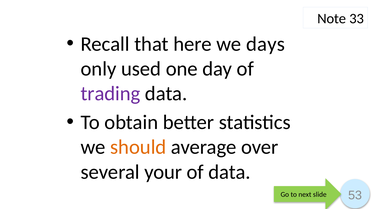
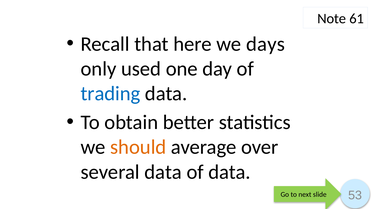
33: 33 -> 61
trading colour: purple -> blue
several your: your -> data
